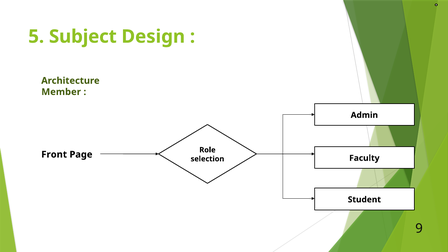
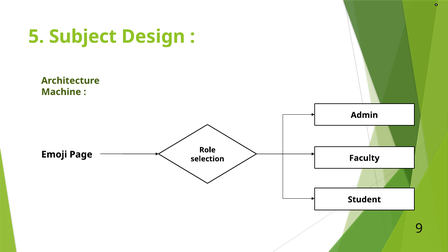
Member: Member -> Machine
Front: Front -> Emoji
